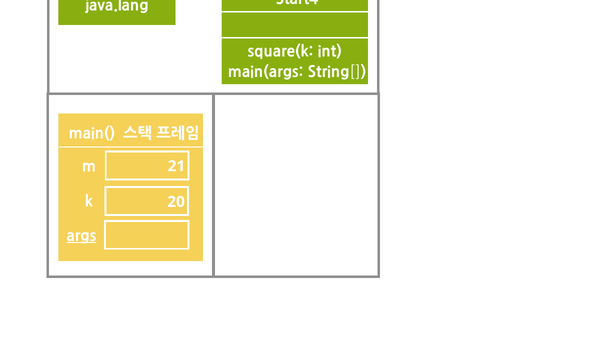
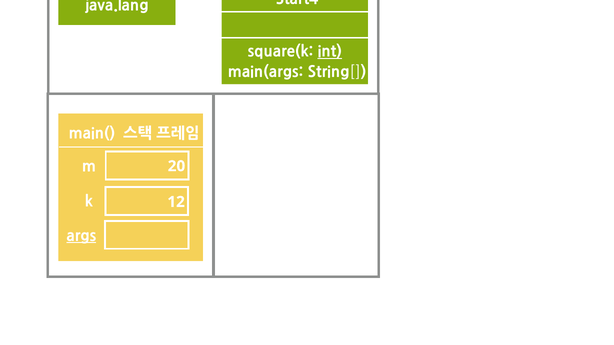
int underline: none -> present
21: 21 -> 20
20: 20 -> 12
